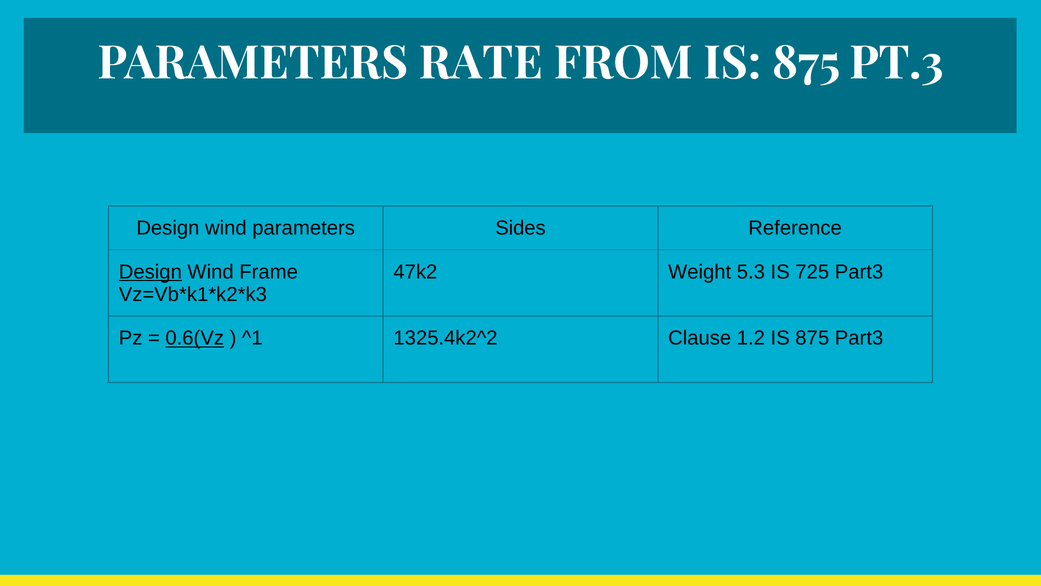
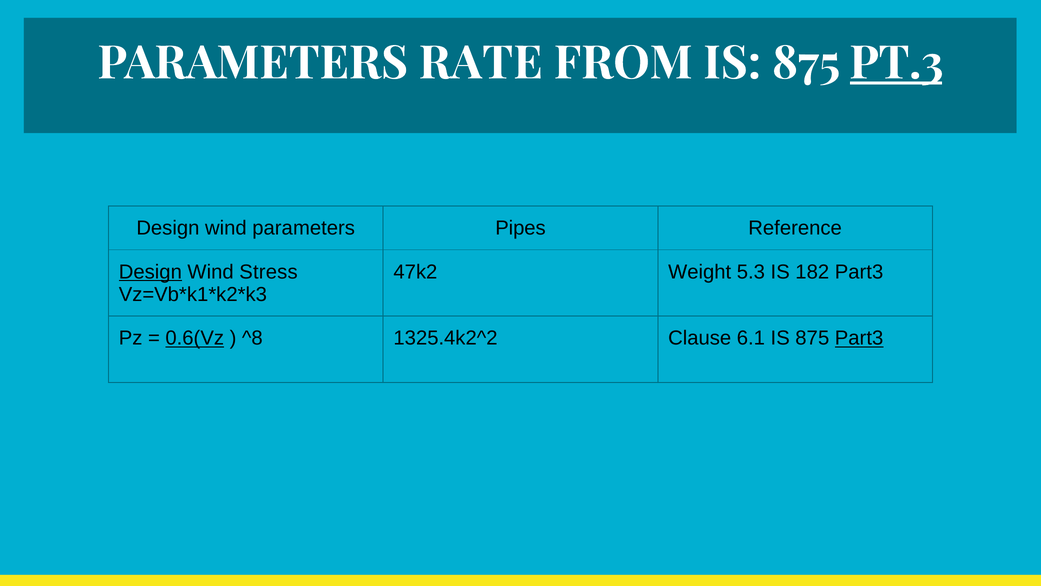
PT.3 underline: none -> present
Sides: Sides -> Pipes
Frame: Frame -> Stress
725: 725 -> 182
^1: ^1 -> ^8
1.2: 1.2 -> 6.1
Part3 at (859, 338) underline: none -> present
